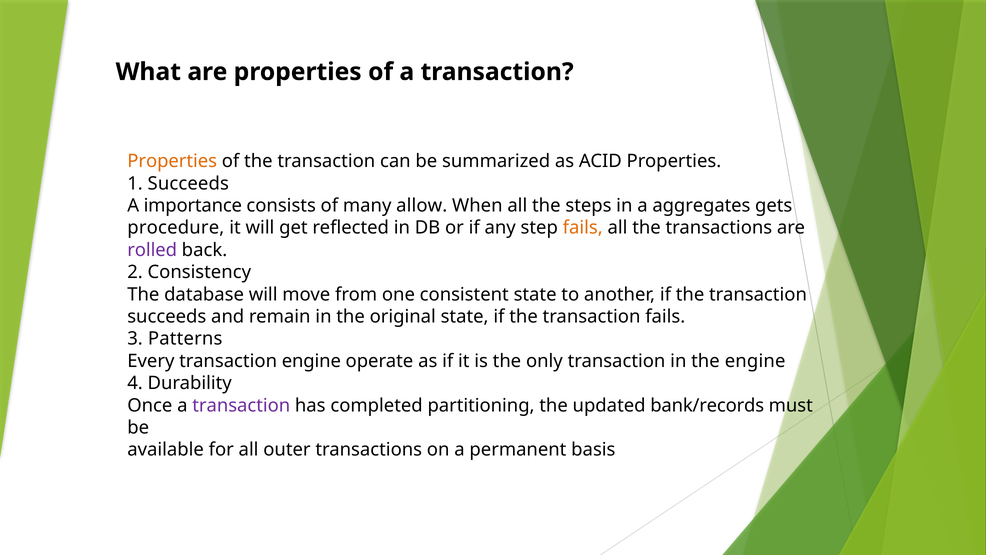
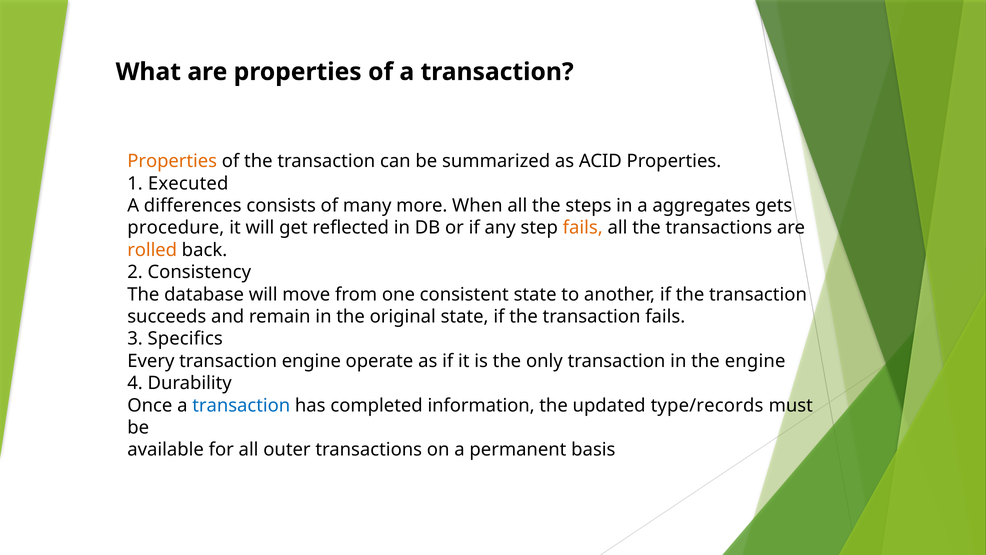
1 Succeeds: Succeeds -> Executed
importance: importance -> differences
allow: allow -> more
rolled colour: purple -> orange
Patterns: Patterns -> Specifics
transaction at (241, 405) colour: purple -> blue
partitioning: partitioning -> information
bank/records: bank/records -> type/records
